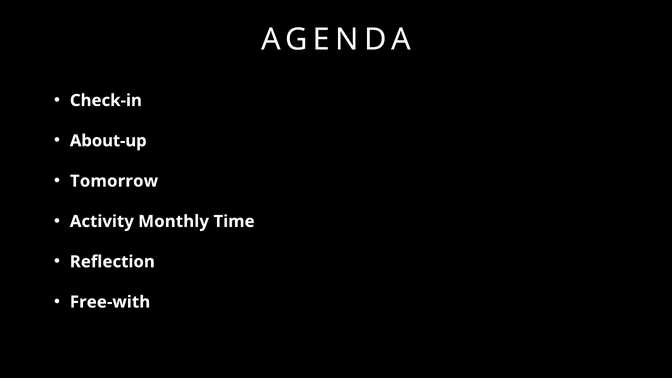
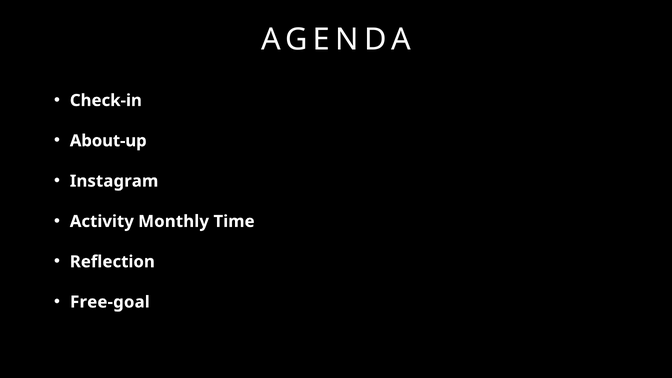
Tomorrow: Tomorrow -> Instagram
Free-with: Free-with -> Free-goal
